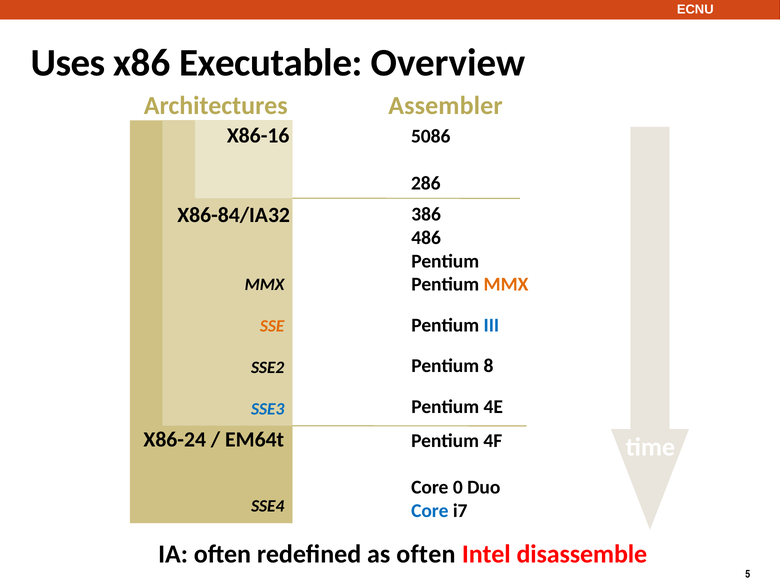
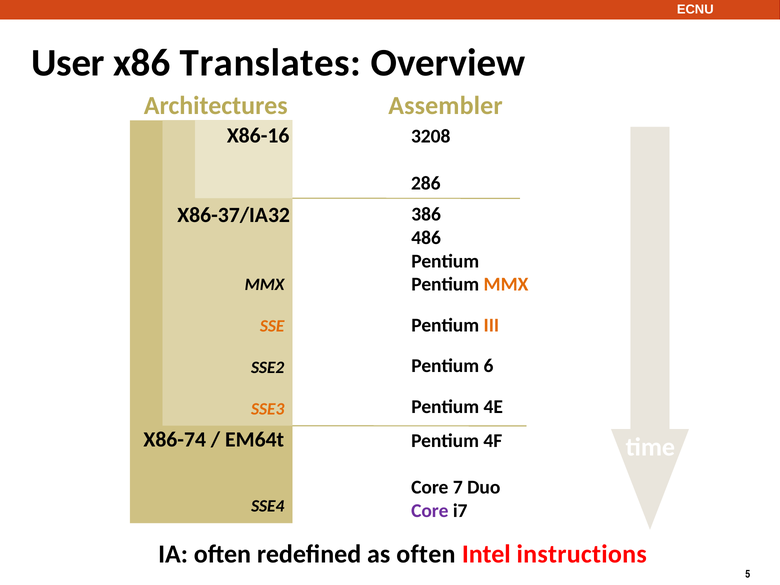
Uses: Uses -> User
Executable: Executable -> Translates
5086: 5086 -> 3208
X86-84/IA32: X86-84/IA32 -> X86-37/IA32
III colour: blue -> orange
8: 8 -> 6
SSE3 colour: blue -> orange
X86-24: X86-24 -> X86-74
0: 0 -> 7
Core at (430, 511) colour: blue -> purple
disassemble: disassemble -> instructions
